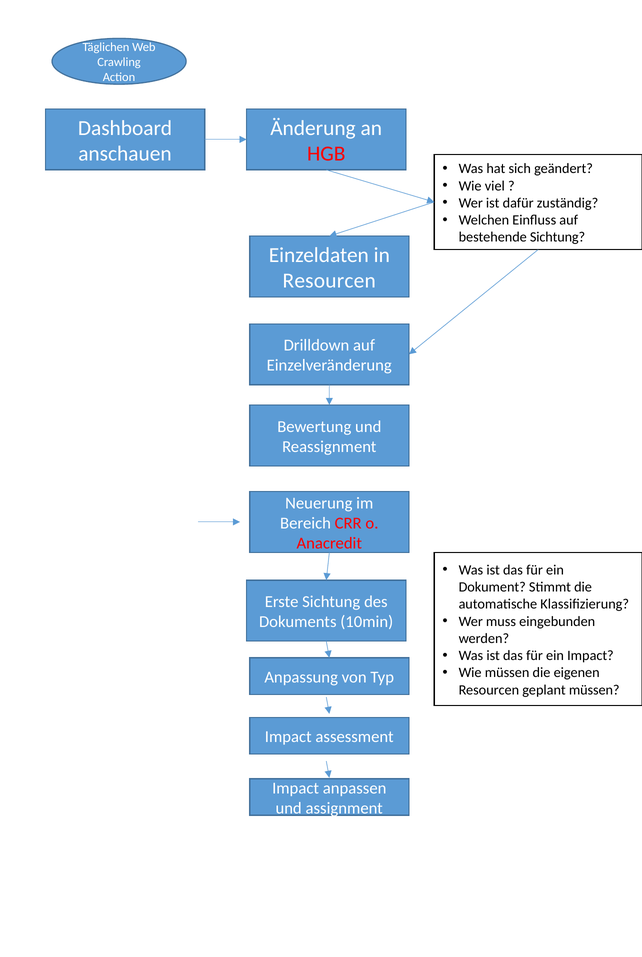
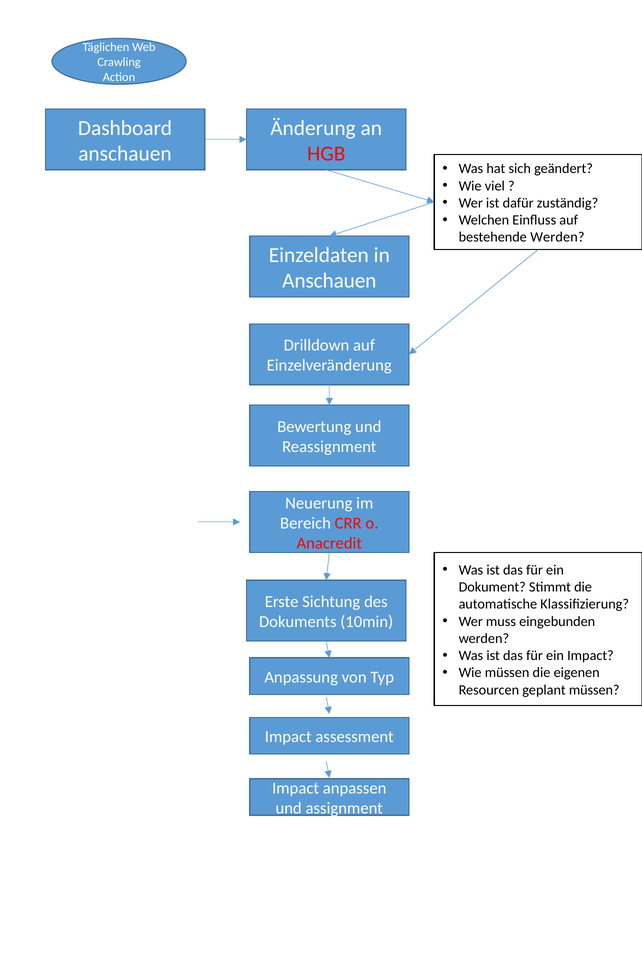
bestehende Sichtung: Sichtung -> Werden
Resourcen at (329, 281): Resourcen -> Anschauen
